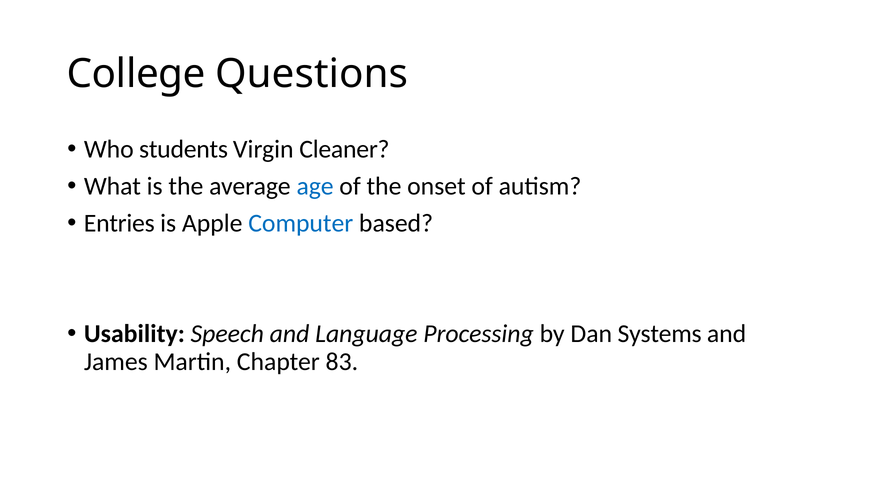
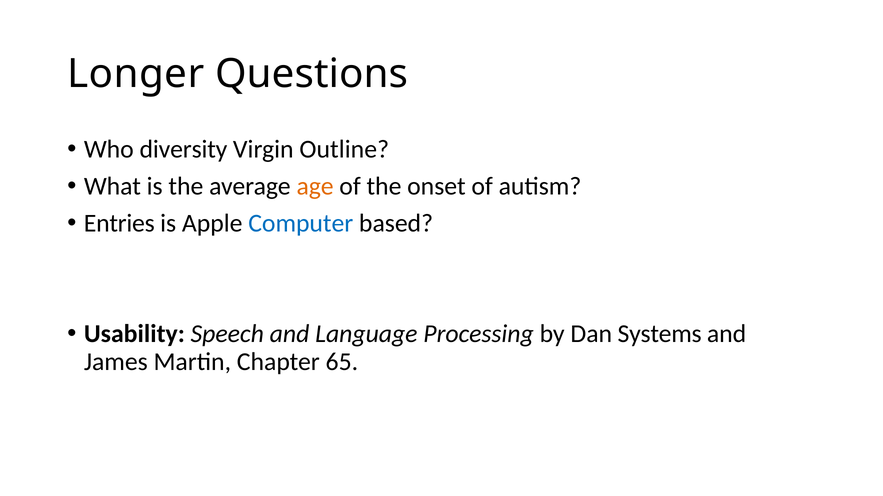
College: College -> Longer
students: students -> diversity
Cleaner: Cleaner -> Outline
age colour: blue -> orange
83: 83 -> 65
